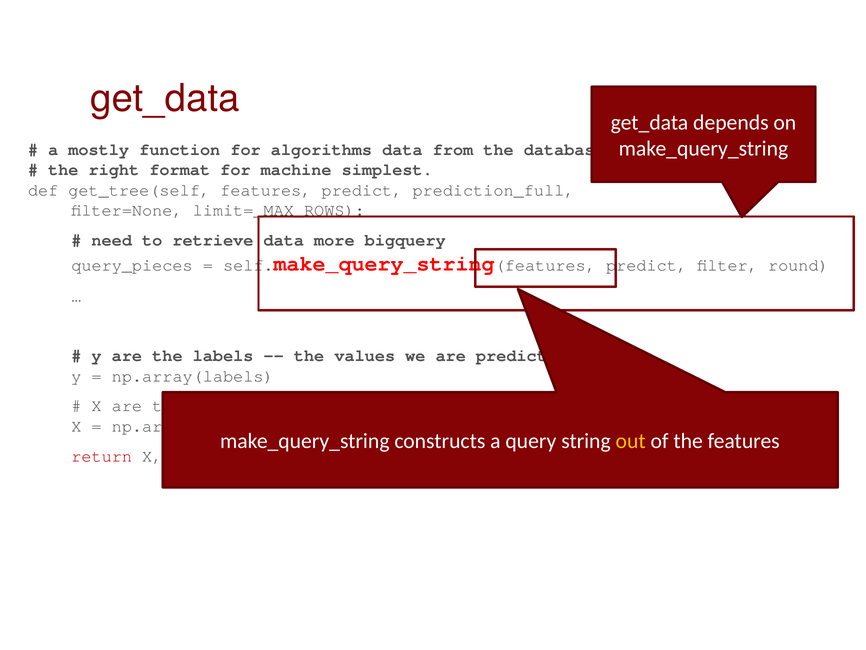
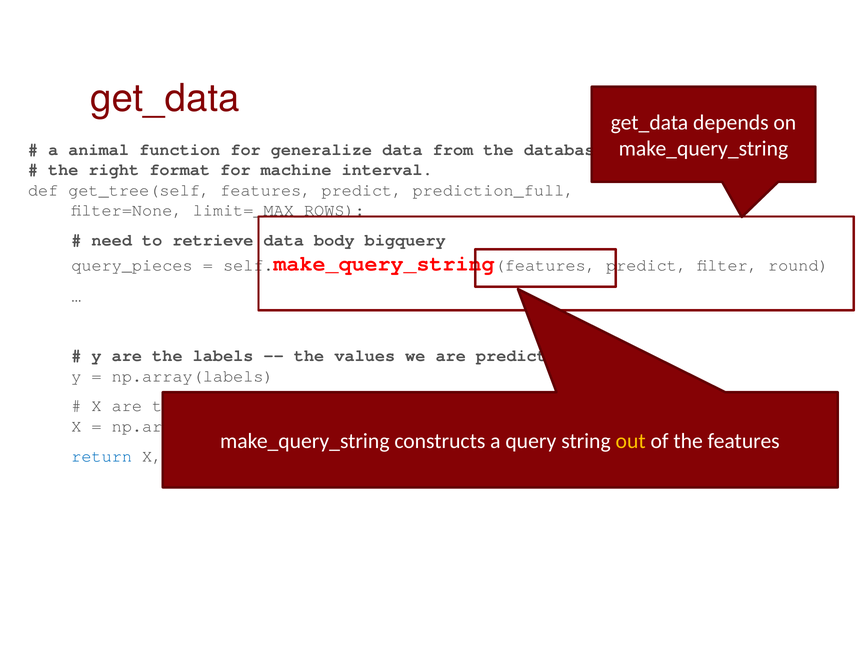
mostly: mostly -> animal
algorithms: algorithms -> generalize
simplest: simplest -> interval
more: more -> body
return colour: red -> blue
